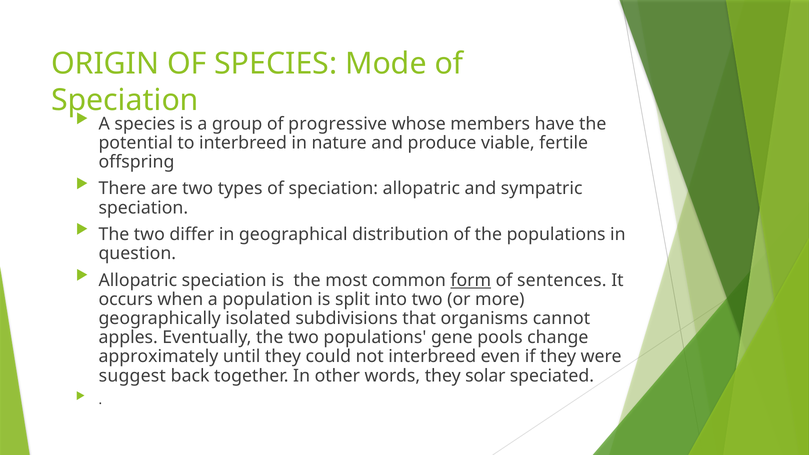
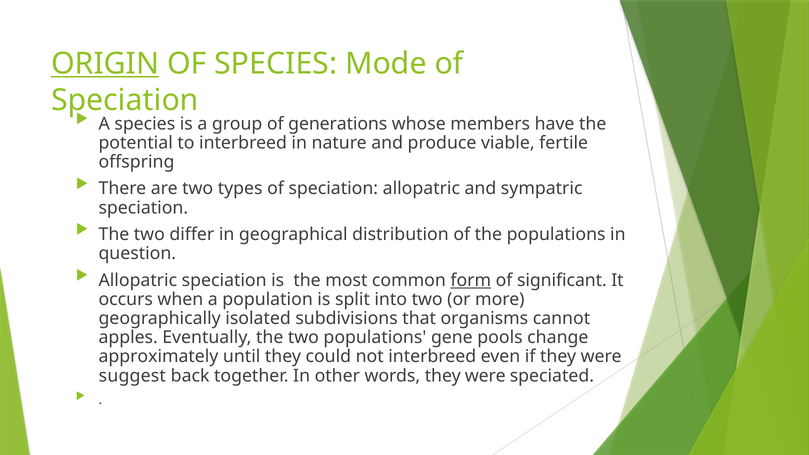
ORIGIN underline: none -> present
progressive: progressive -> generations
sentences: sentences -> significant
words they solar: solar -> were
